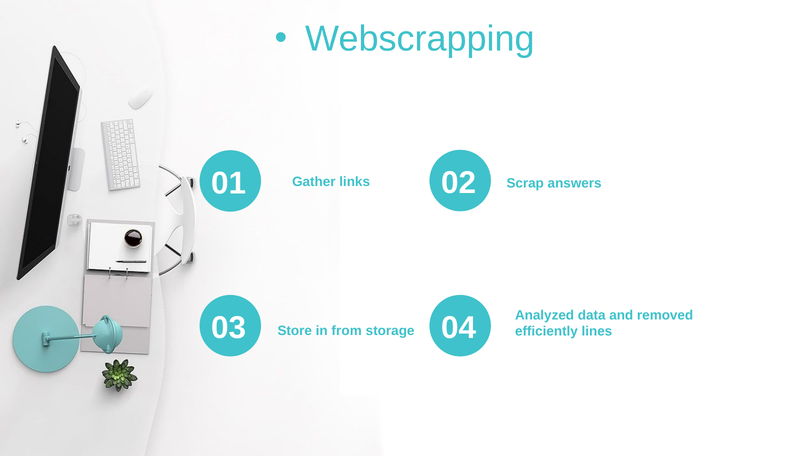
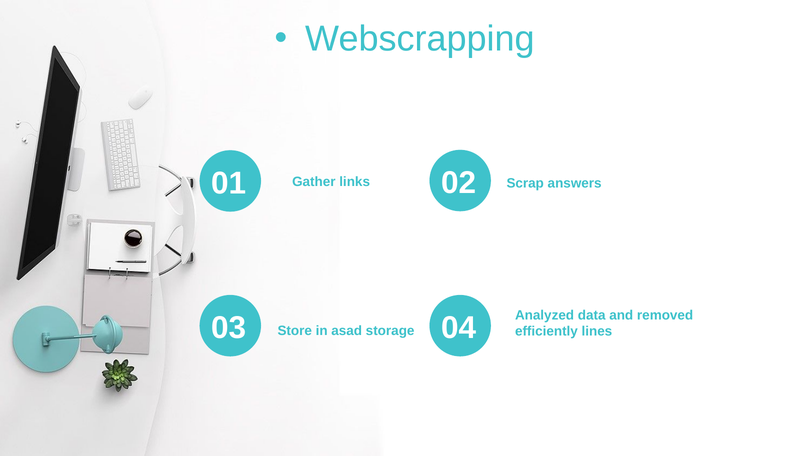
from: from -> asad
